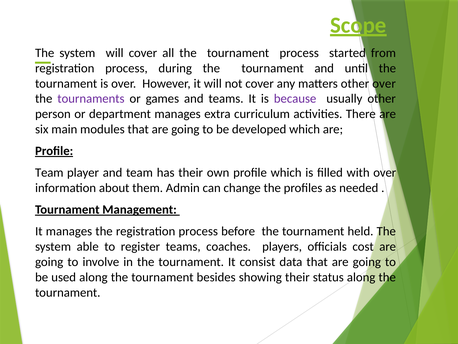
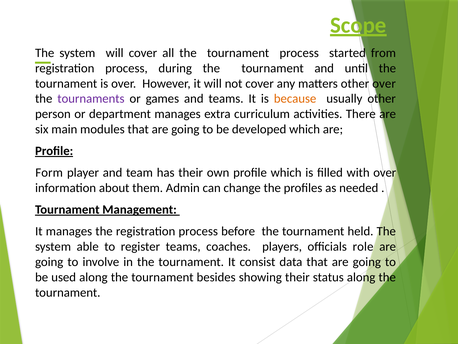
because colour: purple -> orange
Team at (49, 172): Team -> Form
cost: cost -> role
